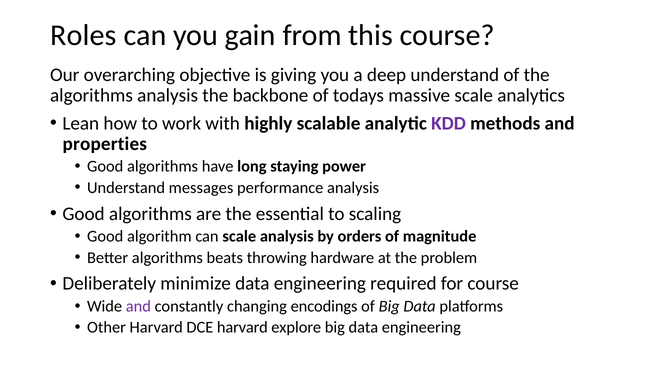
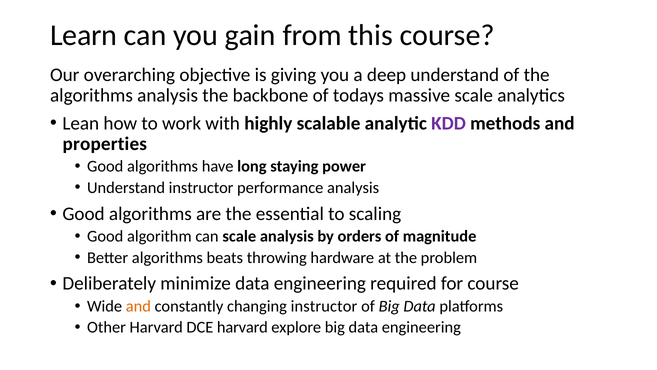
Roles: Roles -> Learn
Understand messages: messages -> instructor
and at (138, 306) colour: purple -> orange
changing encodings: encodings -> instructor
